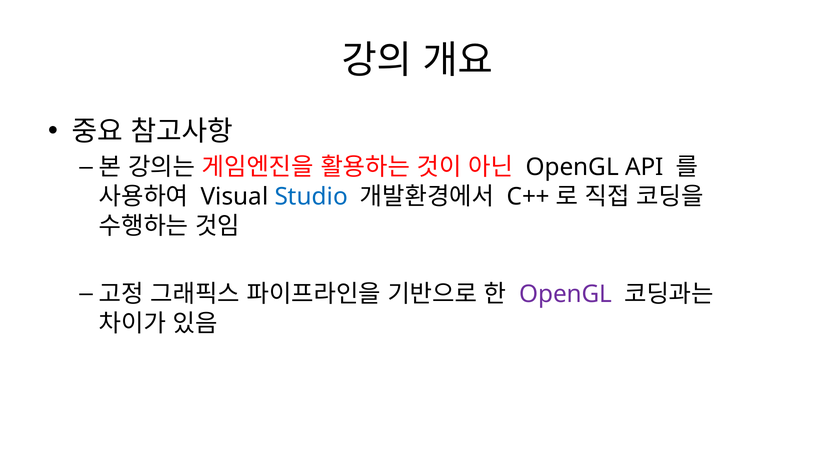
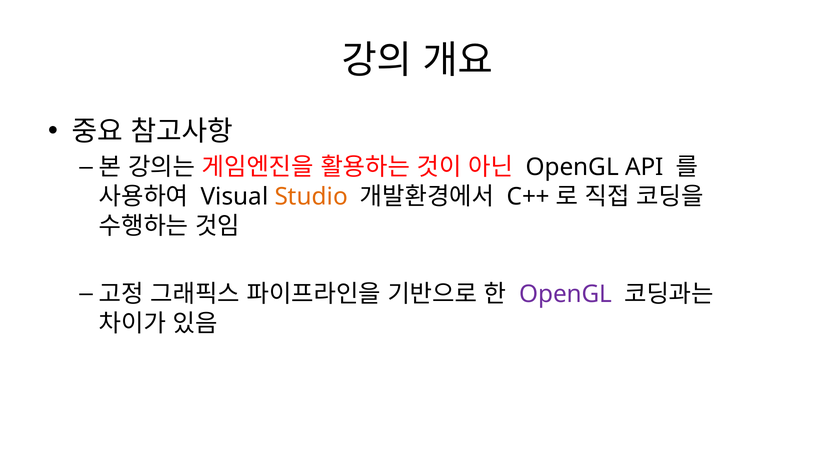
Studio colour: blue -> orange
